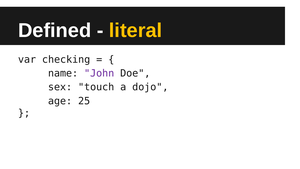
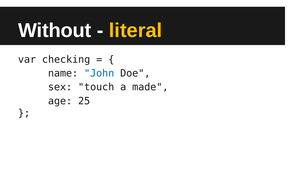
Defined: Defined -> Without
John colour: purple -> blue
dojo: dojo -> made
